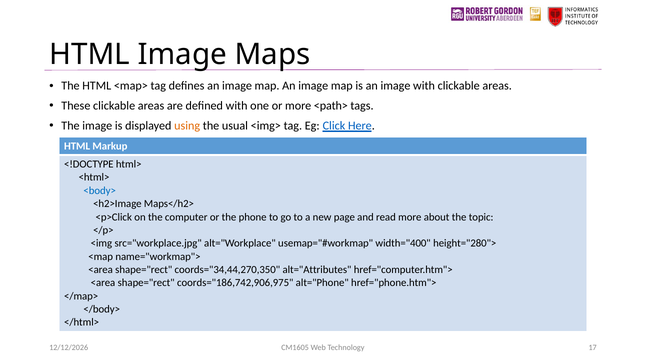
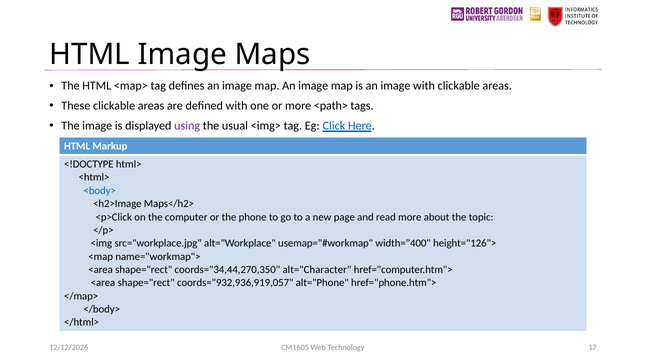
using colour: orange -> purple
height="280">: height="280"> -> height="126">
alt="Attributes: alt="Attributes -> alt="Character
coords="186,742,906,975: coords="186,742,906,975 -> coords="932,936,919,057
